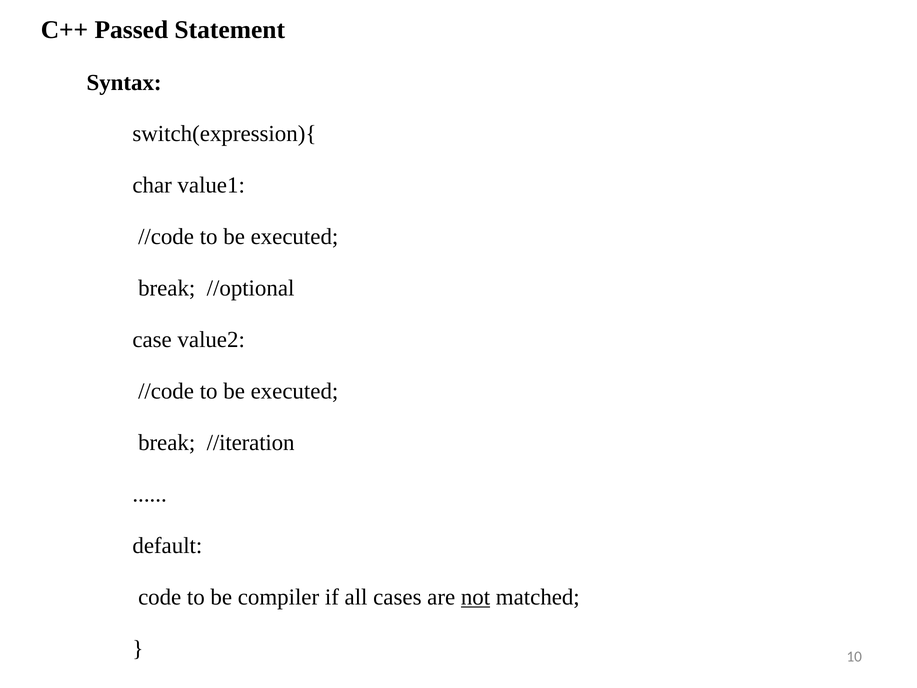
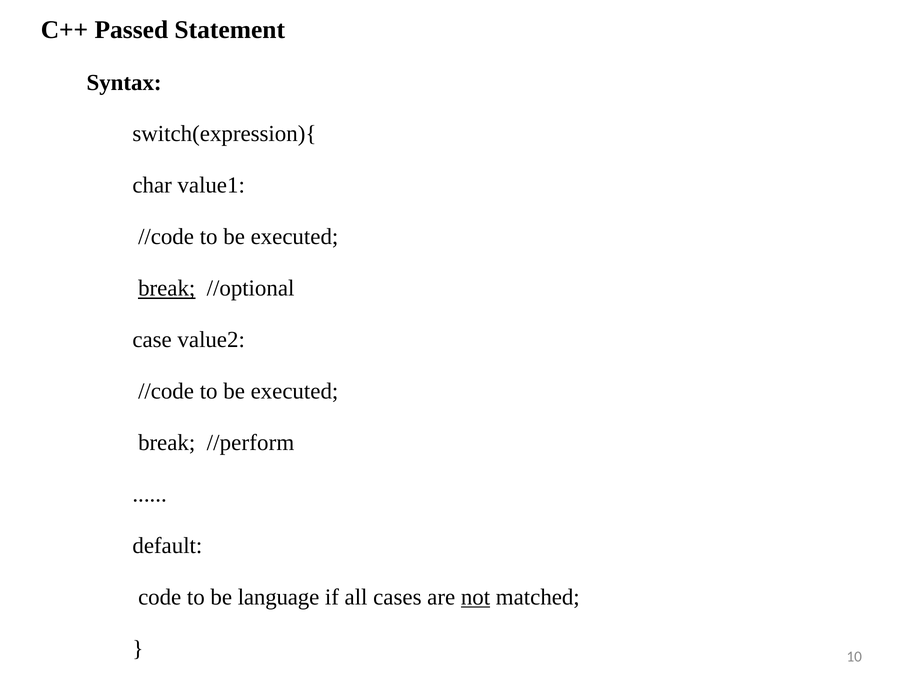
break at (167, 288) underline: none -> present
//iteration: //iteration -> //perform
compiler: compiler -> language
